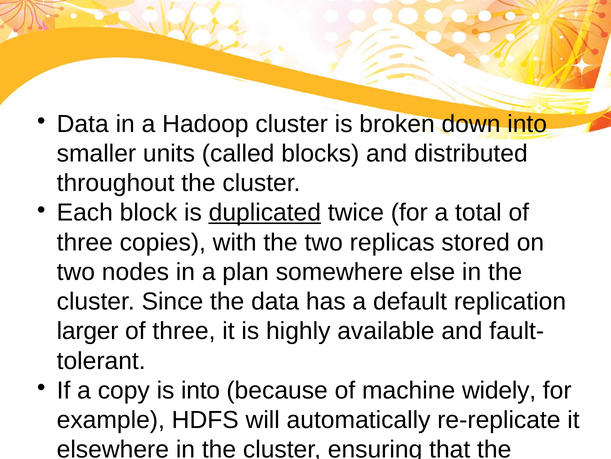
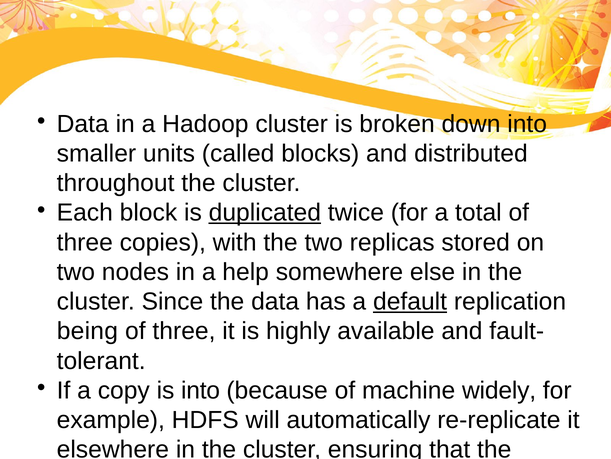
plan: plan -> help
default underline: none -> present
larger: larger -> being
